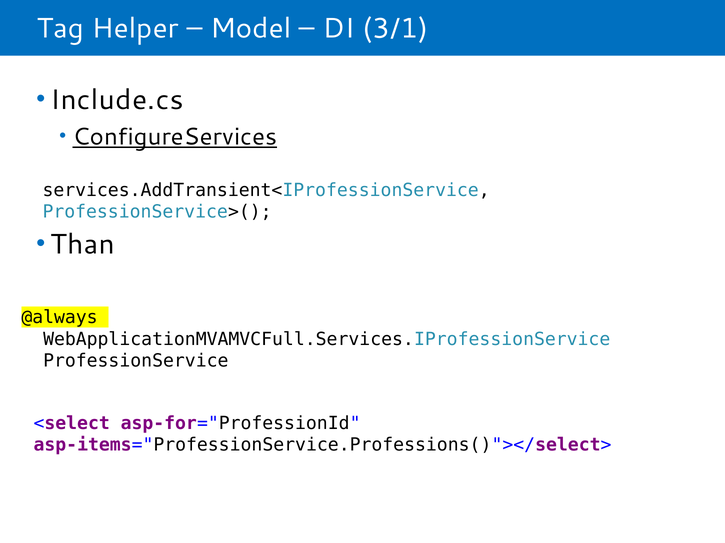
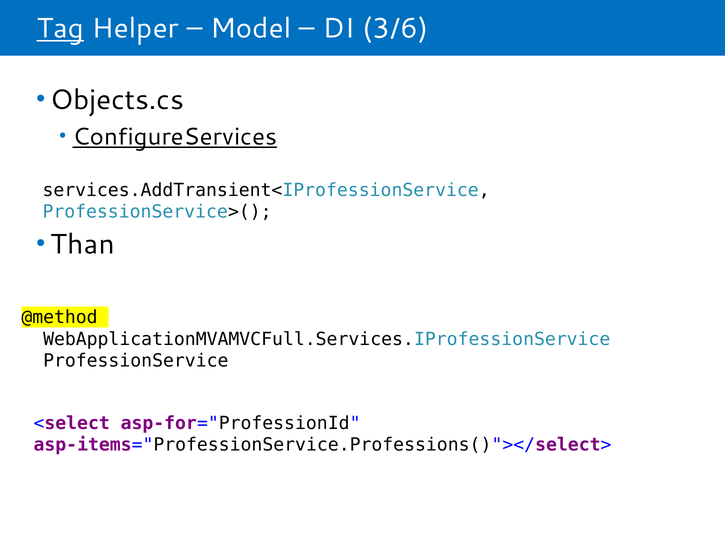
Tag underline: none -> present
3/1: 3/1 -> 3/6
Include.cs: Include.cs -> Objects.cs
@always: @always -> @method
